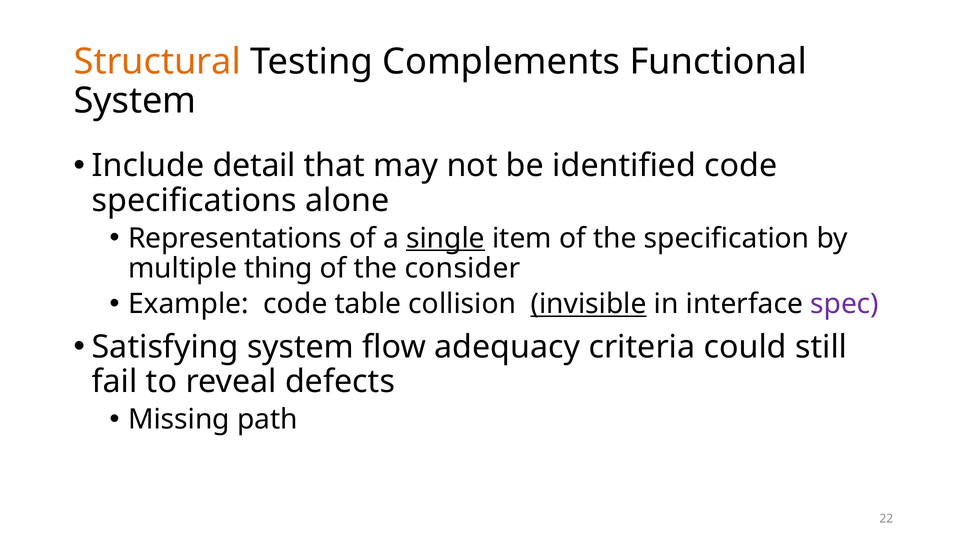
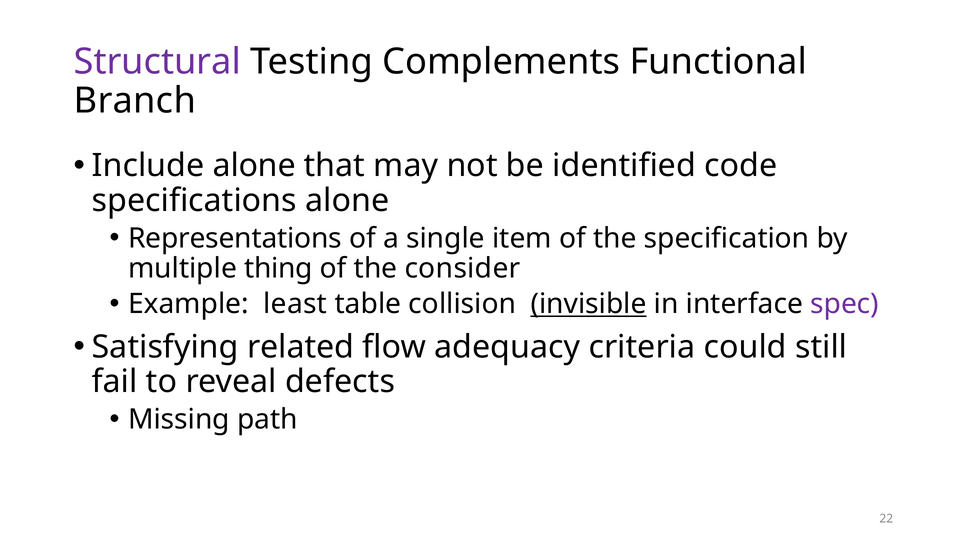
Structural colour: orange -> purple
System at (135, 101): System -> Branch
Include detail: detail -> alone
single underline: present -> none
Example code: code -> least
Satisfying system: system -> related
